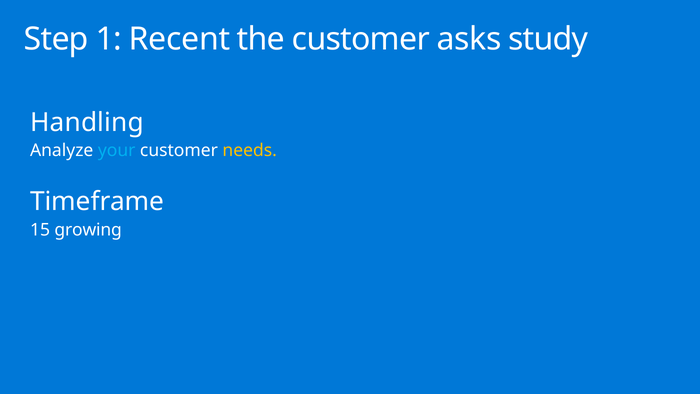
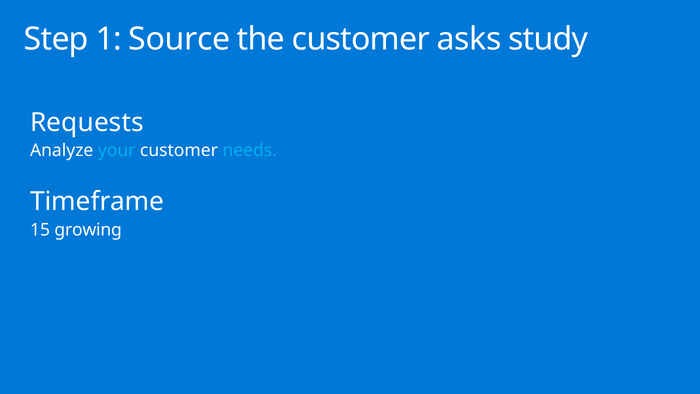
Recent: Recent -> Source
Handling: Handling -> Requests
needs colour: yellow -> light blue
